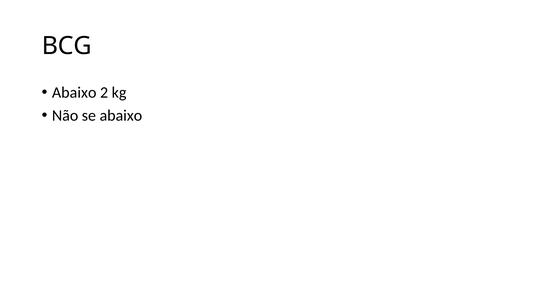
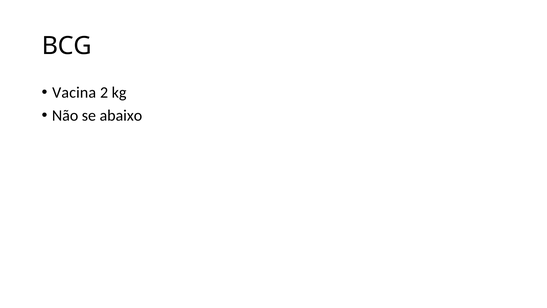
Abaixo at (74, 92): Abaixo -> Vacina
